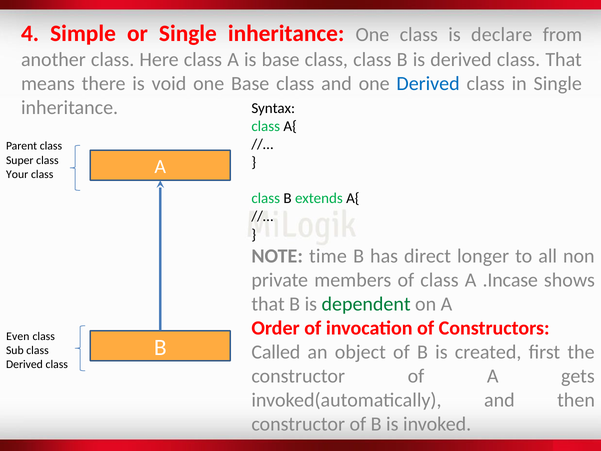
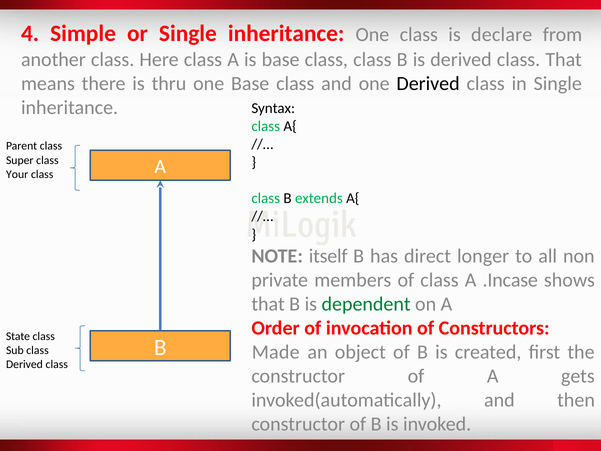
void: void -> thru
Derived at (428, 84) colour: blue -> black
time: time -> itself
Even: Even -> State
Called: Called -> Made
